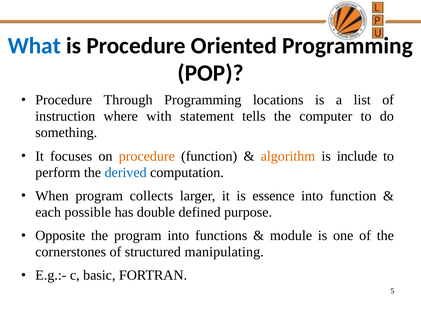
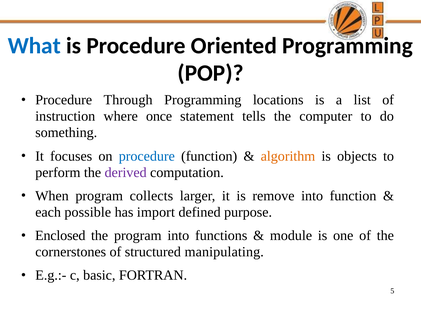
with: with -> once
procedure at (147, 156) colour: orange -> blue
include: include -> objects
derived colour: blue -> purple
essence: essence -> remove
double: double -> import
Opposite: Opposite -> Enclosed
